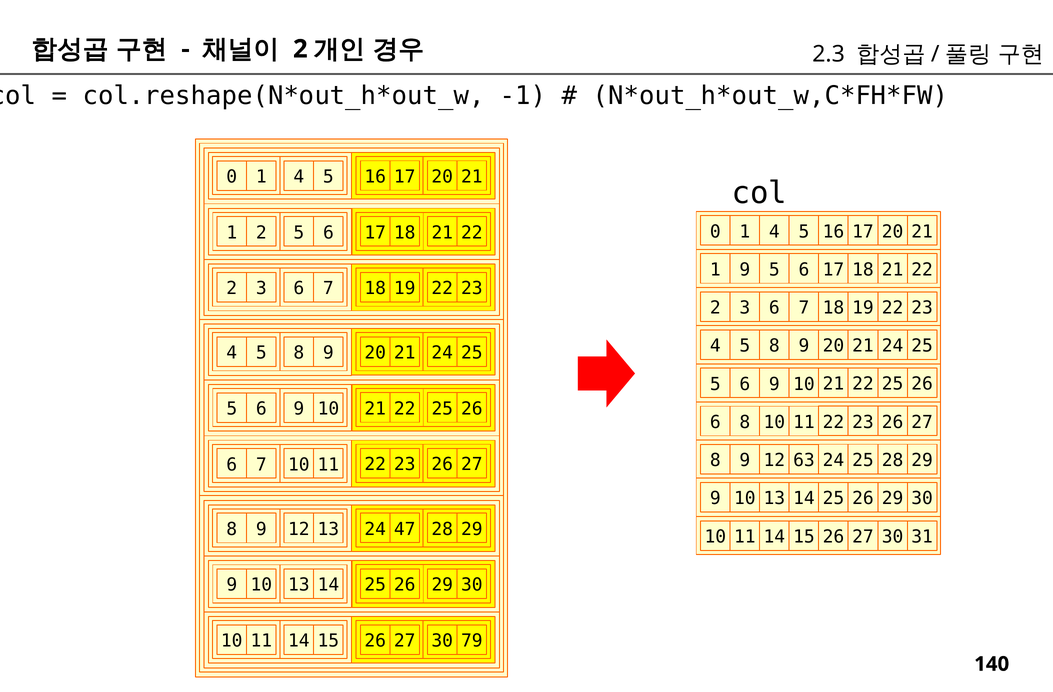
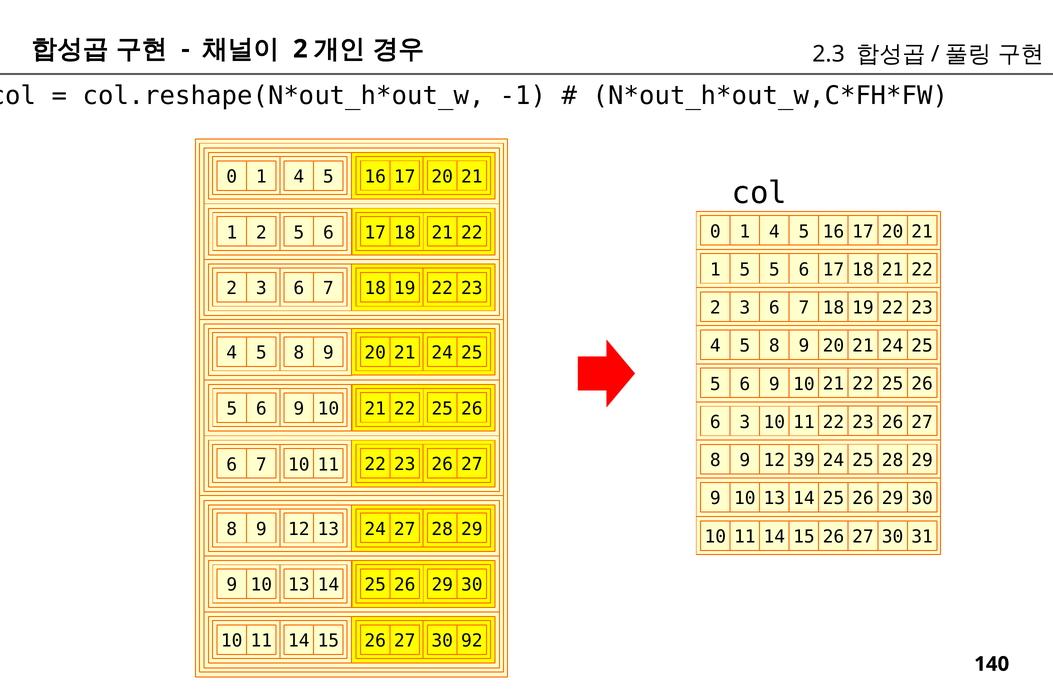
1 9: 9 -> 5
6 8: 8 -> 3
63: 63 -> 39
24 47: 47 -> 27
79: 79 -> 92
